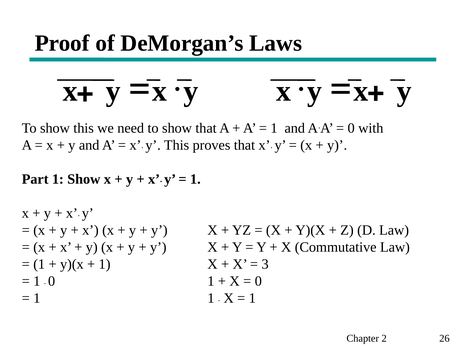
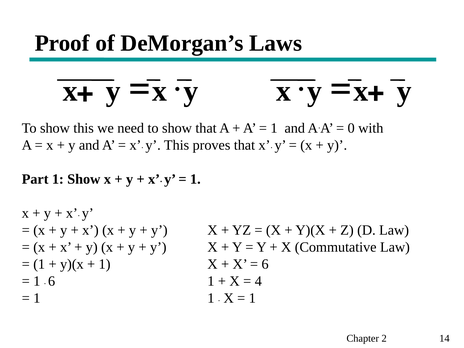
3 at (265, 264): 3 -> 6
0 at (52, 281): 0 -> 6
0 at (258, 281): 0 -> 4
26: 26 -> 14
